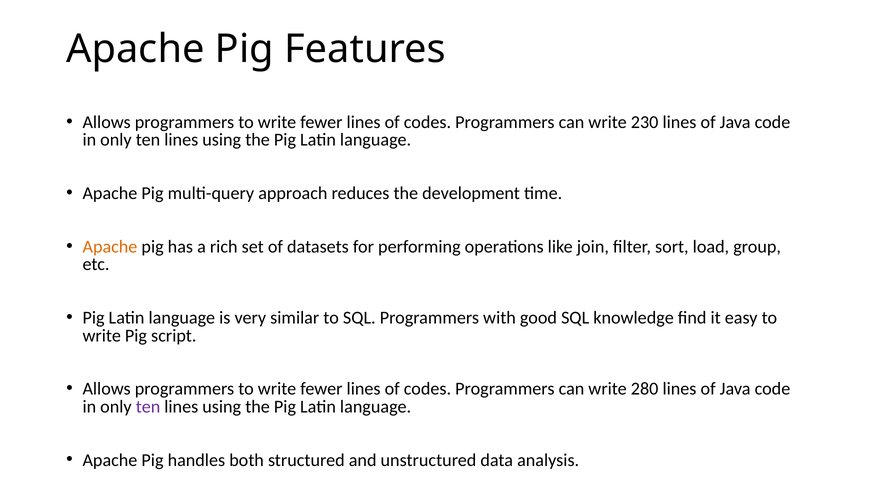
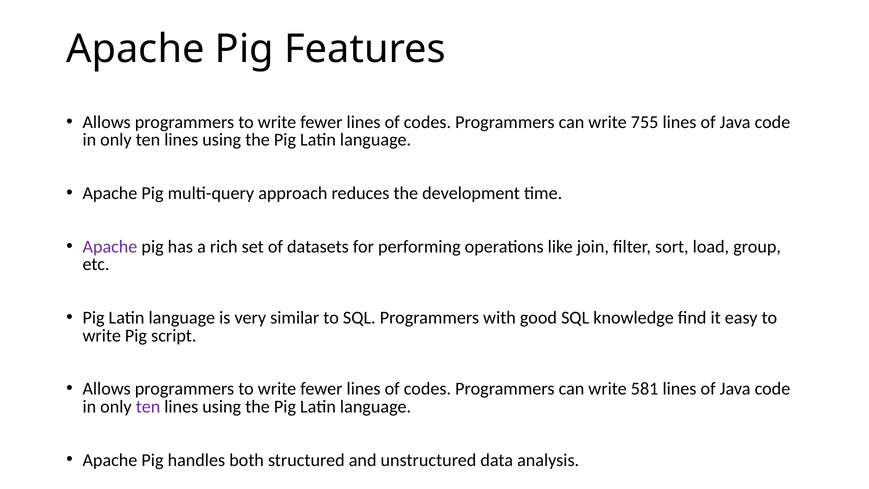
230: 230 -> 755
Apache at (110, 247) colour: orange -> purple
280: 280 -> 581
